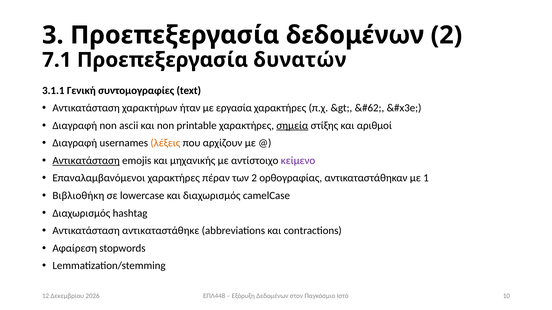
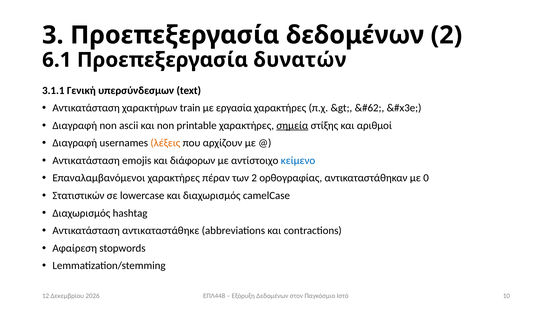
7.1: 7.1 -> 6.1
συντομογραφίες: συντομογραφίες -> υπερσύνδεσμων
ήταν: ήταν -> train
Αντικατάσταση at (86, 161) underline: present -> none
μηχανικής: μηχανικής -> διάφορων
κείμενο colour: purple -> blue
1: 1 -> 0
Βιβλιοθήκη: Βιβλιοθήκη -> Στατιστικών
